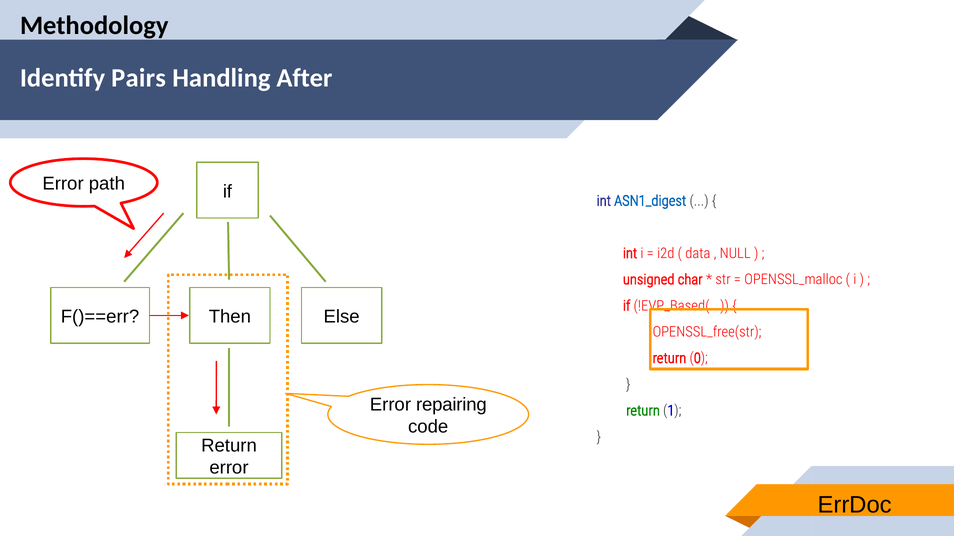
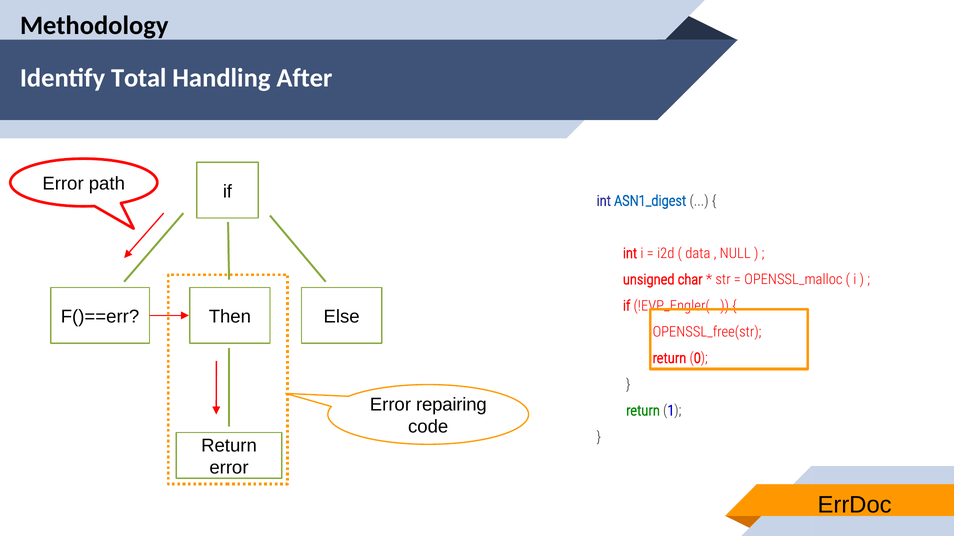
Pairs: Pairs -> Total
!EVP_Based(: !EVP_Based( -> !EVP_Engler(
